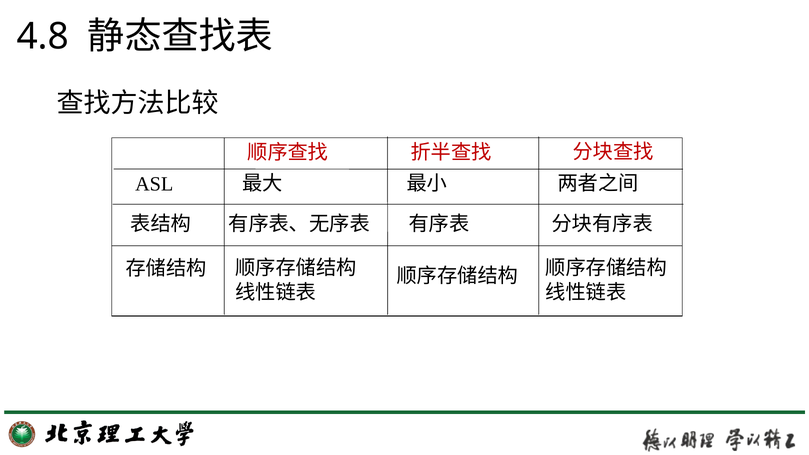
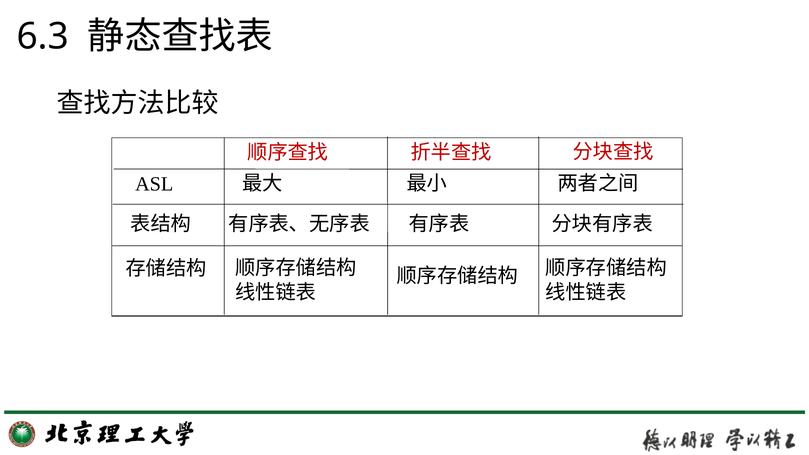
4.8: 4.8 -> 6.3
